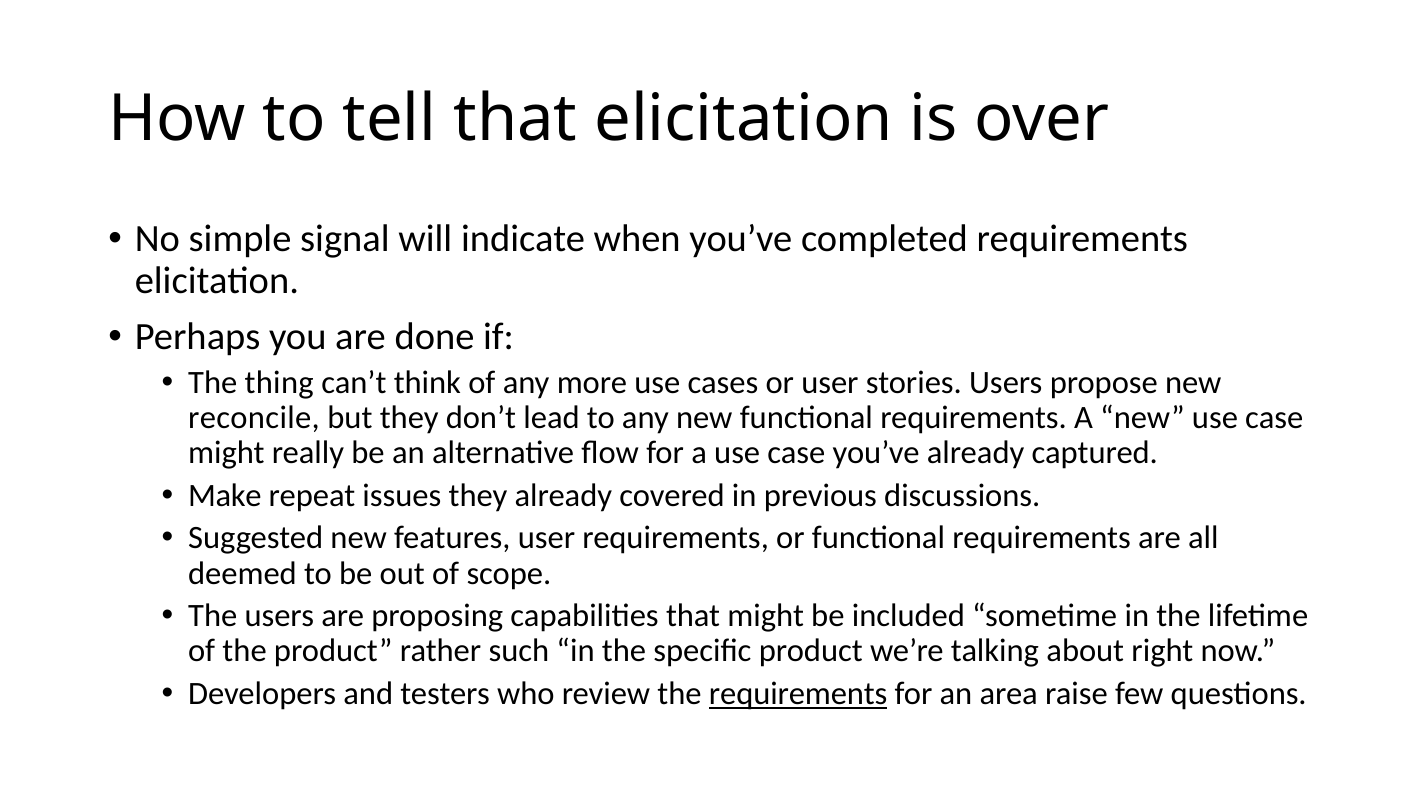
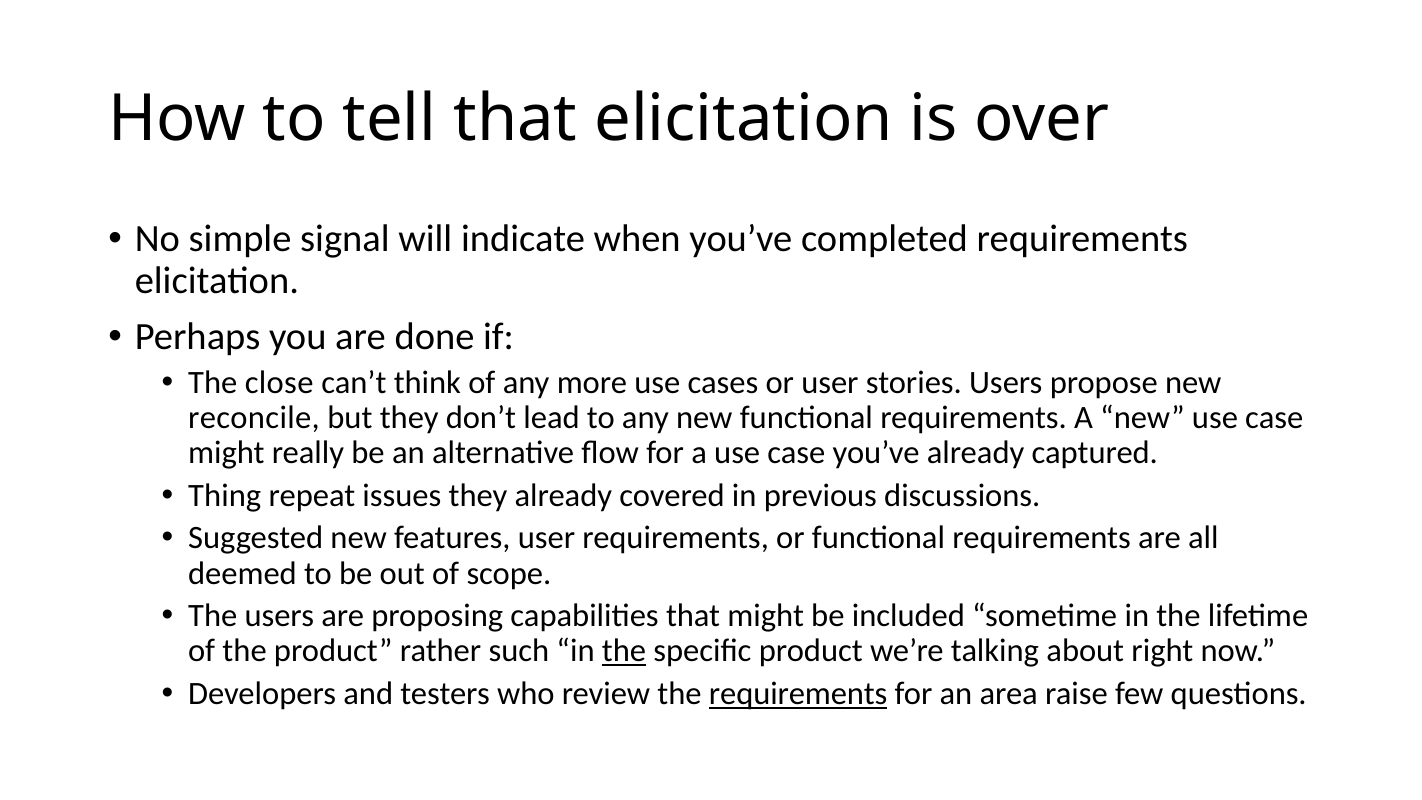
thing: thing -> close
Make: Make -> Thing
the at (624, 651) underline: none -> present
